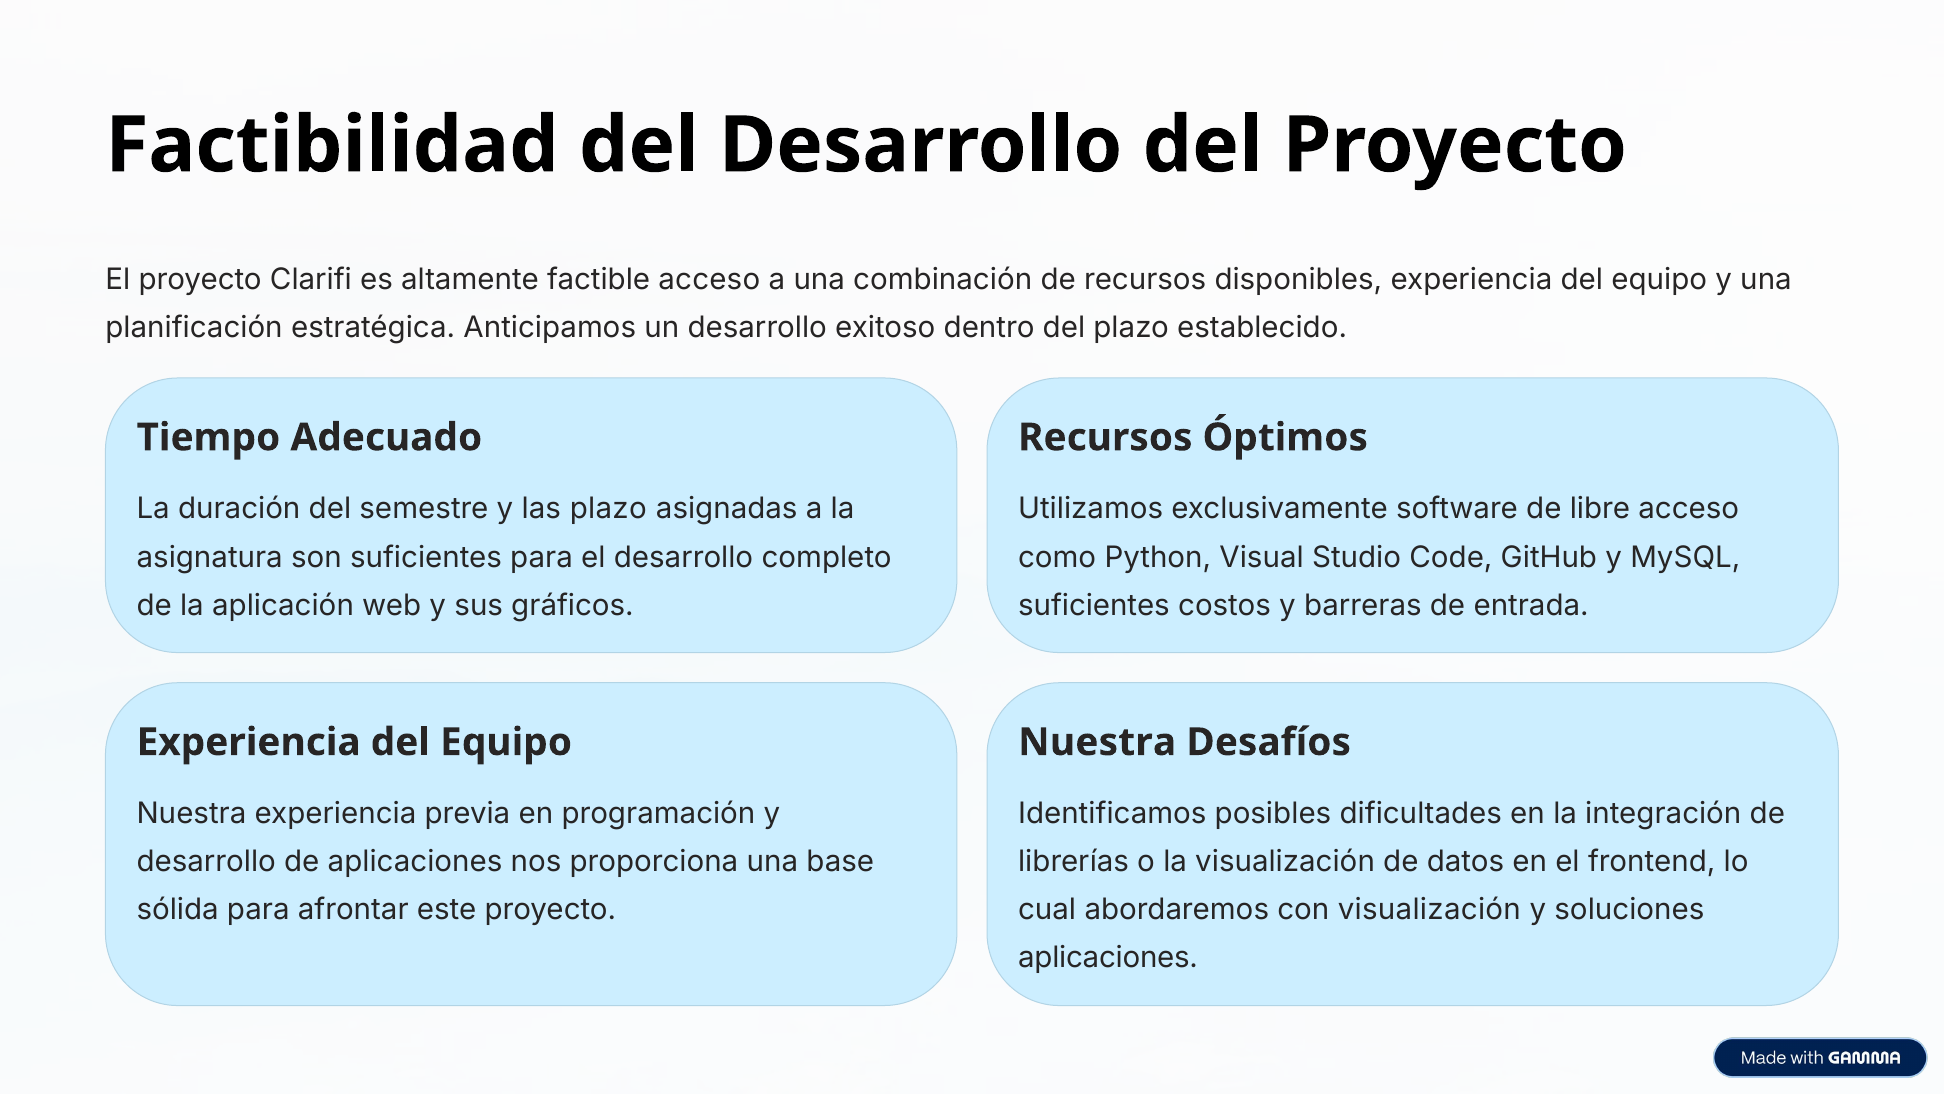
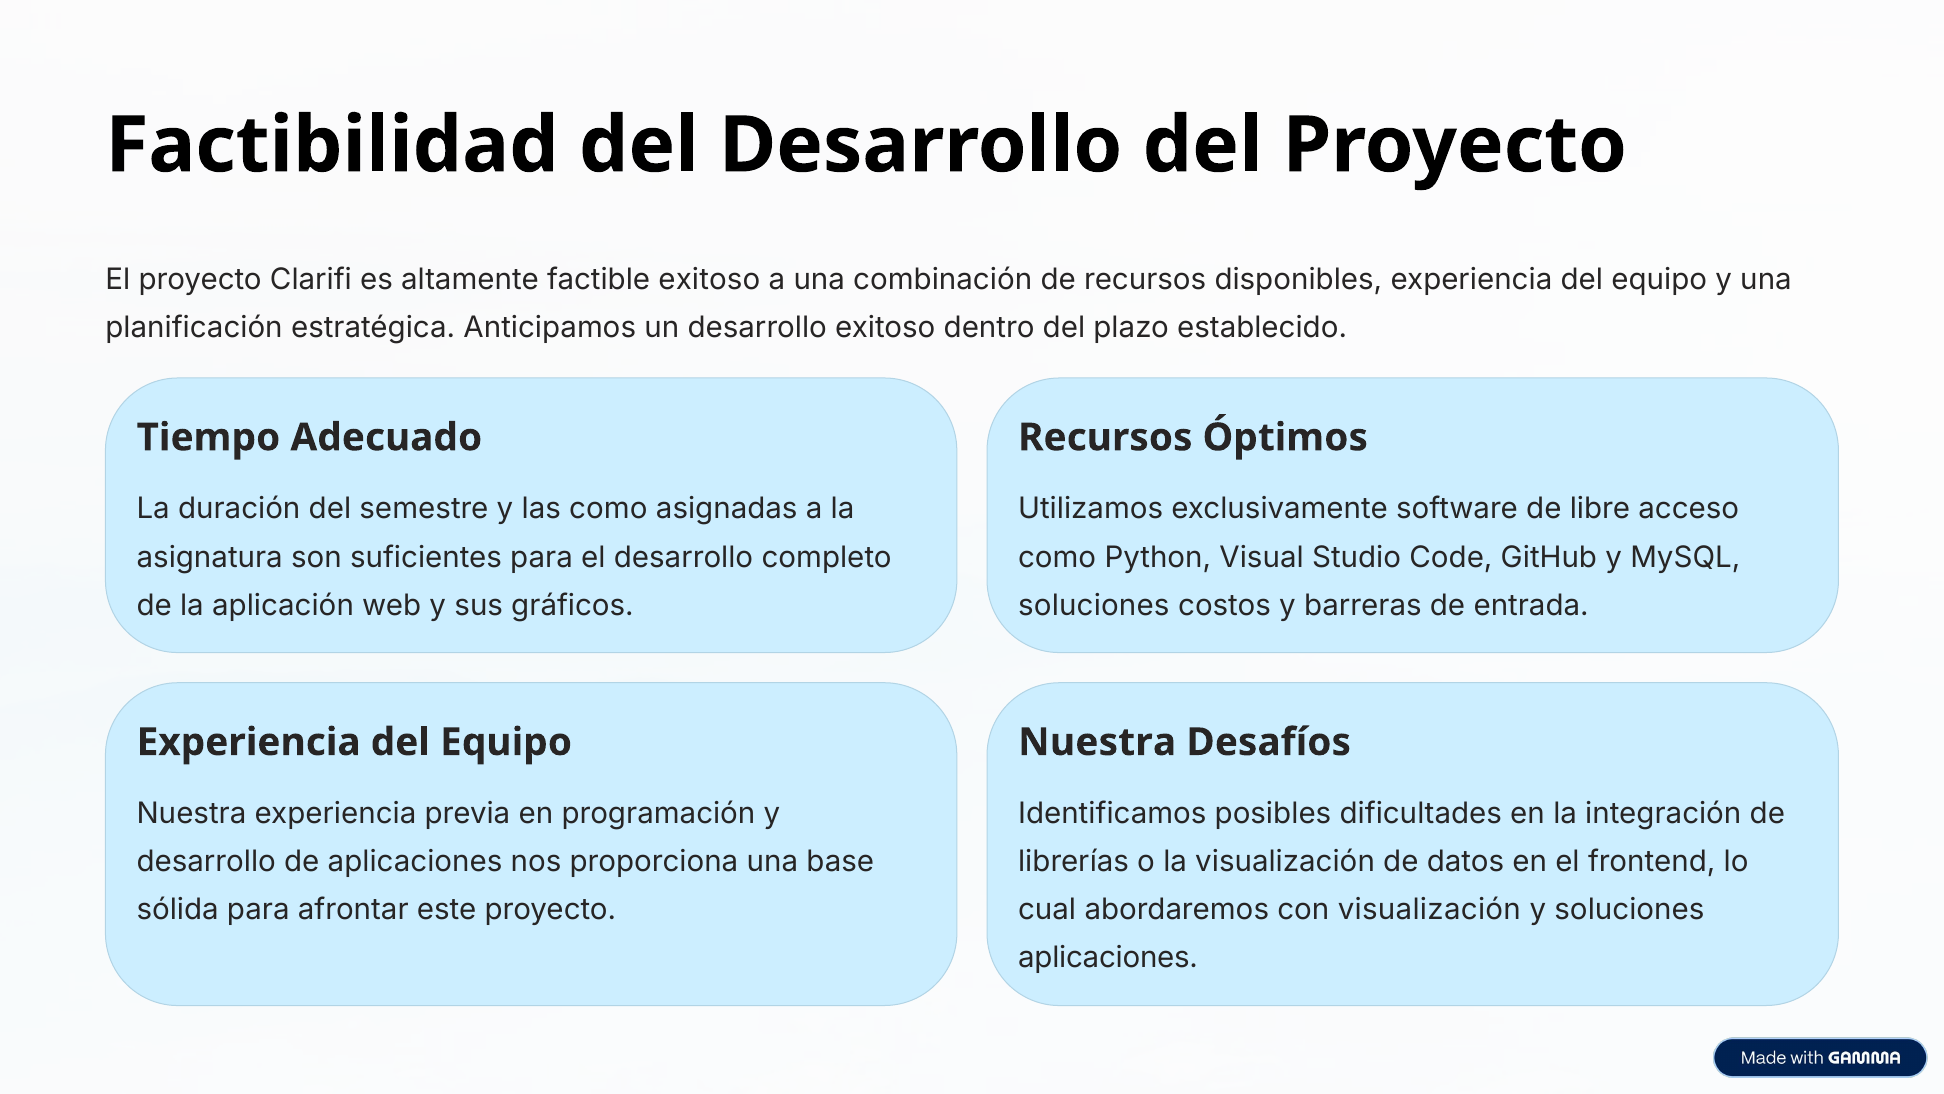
factible acceso: acceso -> exitoso
las plazo: plazo -> como
suficientes at (1094, 605): suficientes -> soluciones
